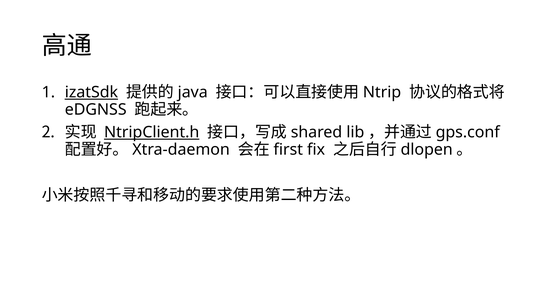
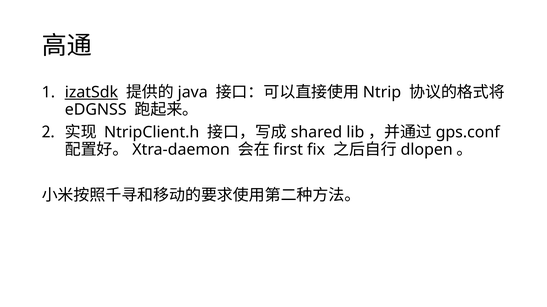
NtripClient.h underline: present -> none
